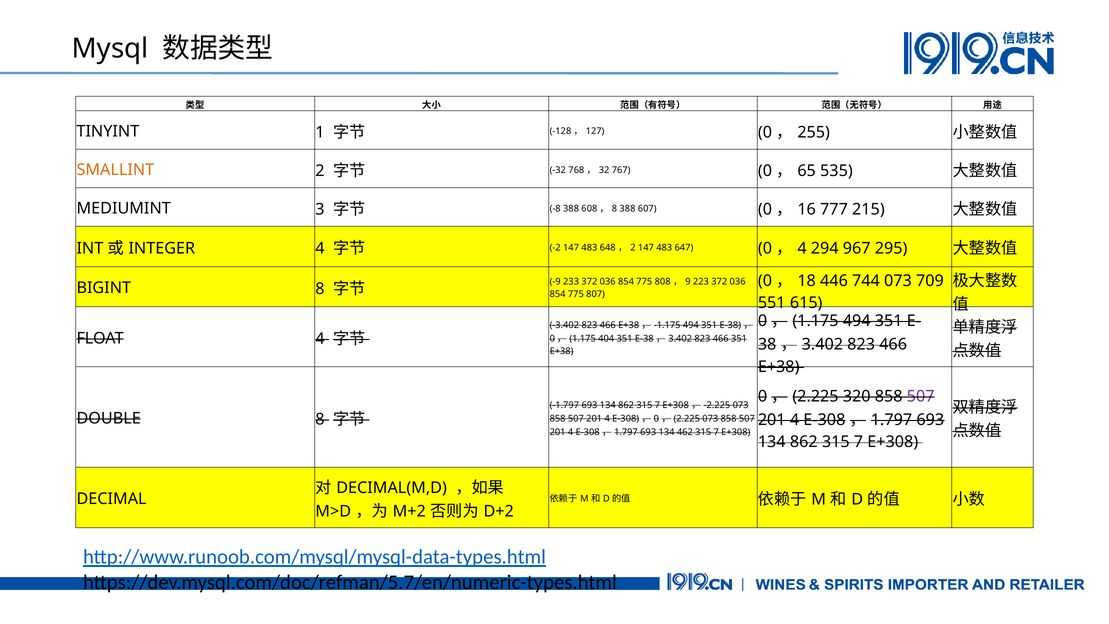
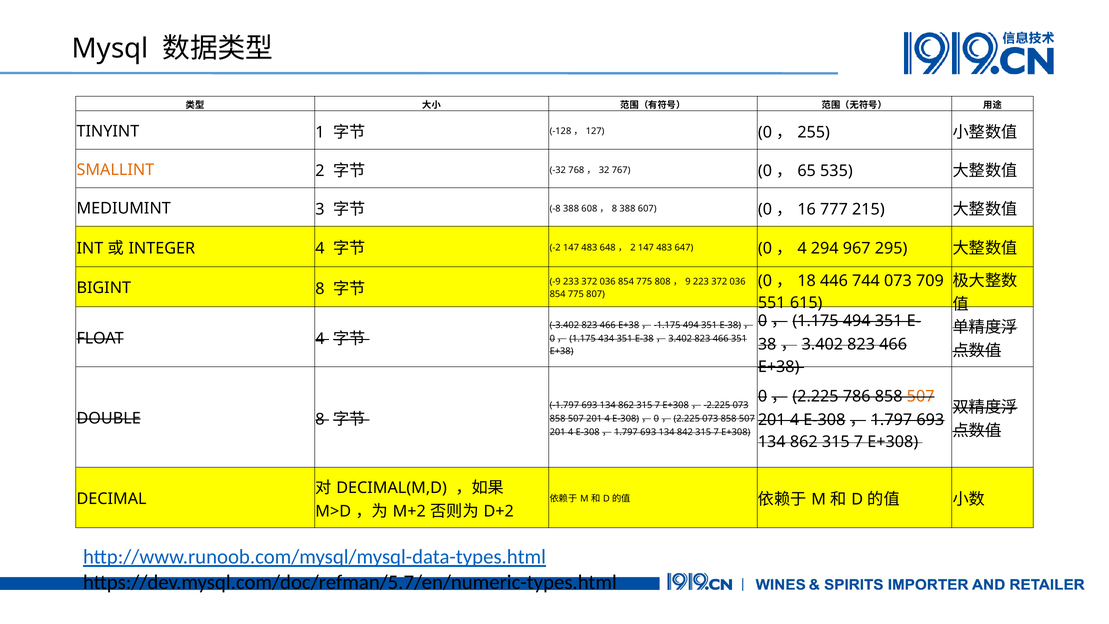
404: 404 -> 434
320: 320 -> 786
507 at (921, 396) colour: purple -> orange
462: 462 -> 842
